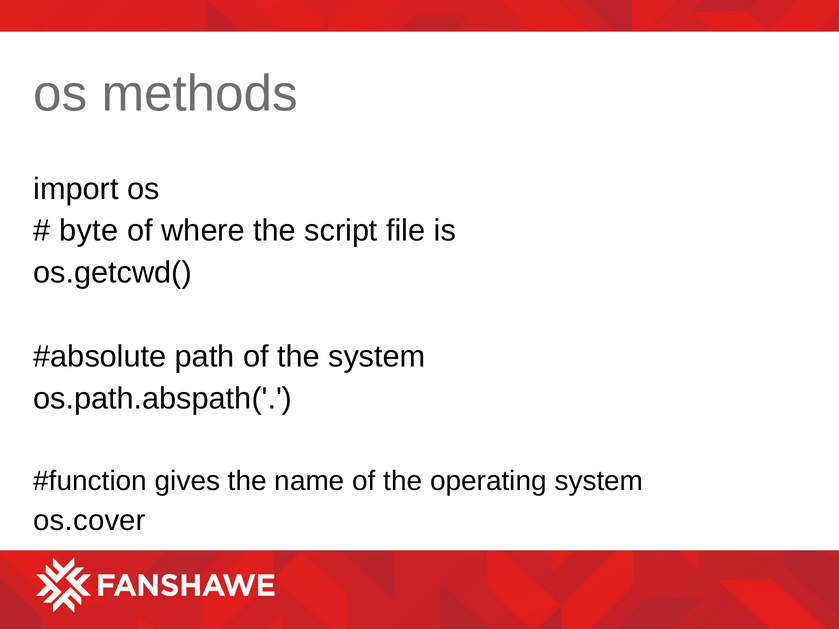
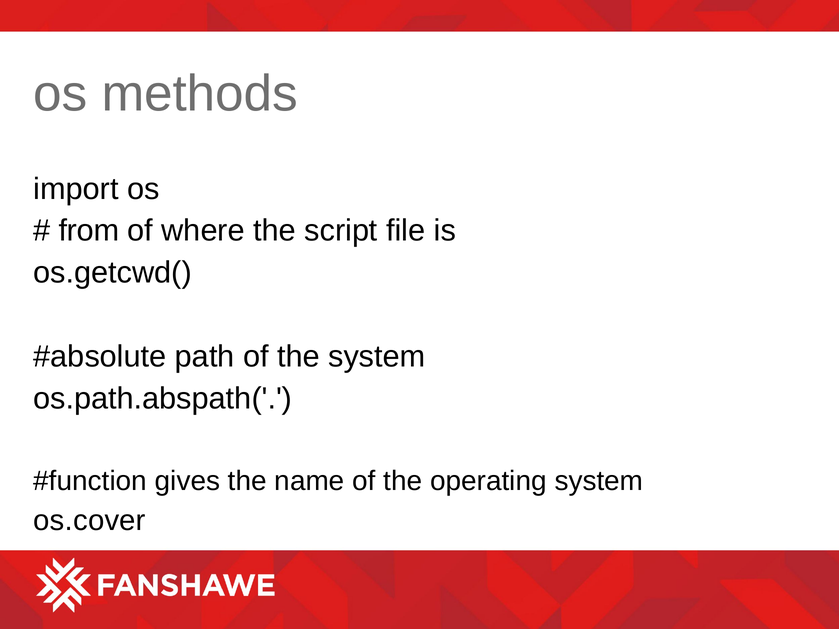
byte: byte -> from
